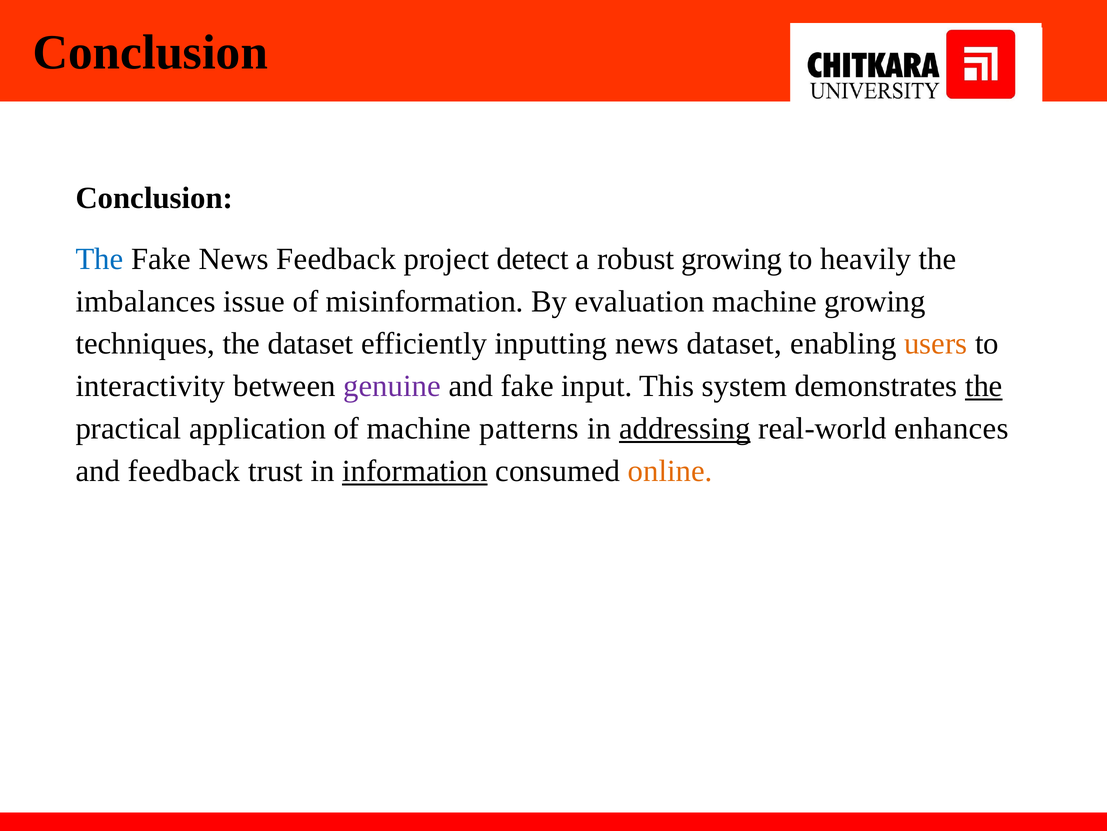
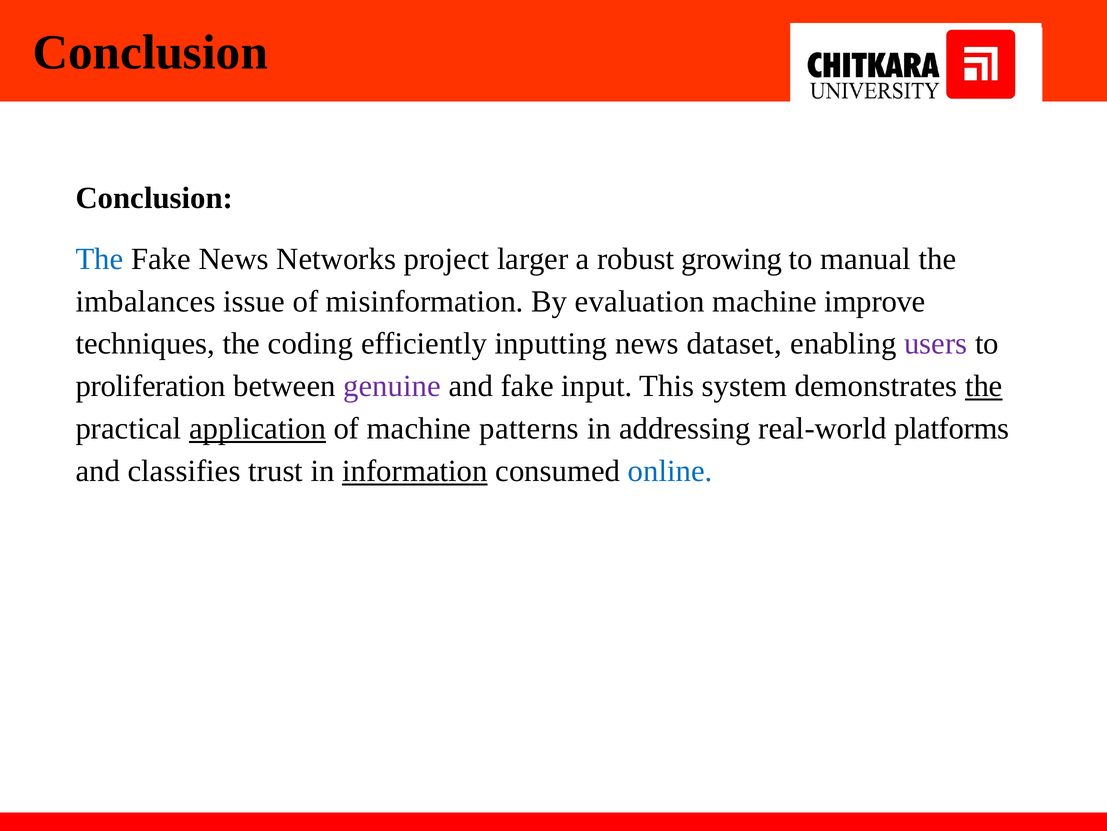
News Feedback: Feedback -> Networks
detect: detect -> larger
heavily: heavily -> manual
machine growing: growing -> improve
the dataset: dataset -> coding
users colour: orange -> purple
interactivity: interactivity -> proliferation
application underline: none -> present
addressing underline: present -> none
enhances: enhances -> platforms
and feedback: feedback -> classifies
online colour: orange -> blue
